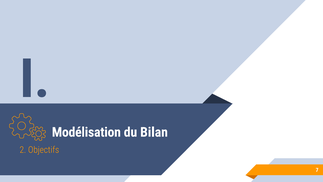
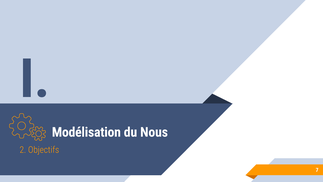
Bilan: Bilan -> Nous
